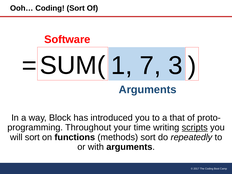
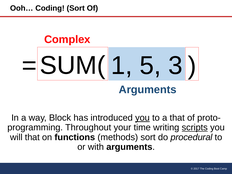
Software: Software -> Complex
7: 7 -> 5
you at (142, 118) underline: none -> present
will sort: sort -> that
repeatedly: repeatedly -> procedural
